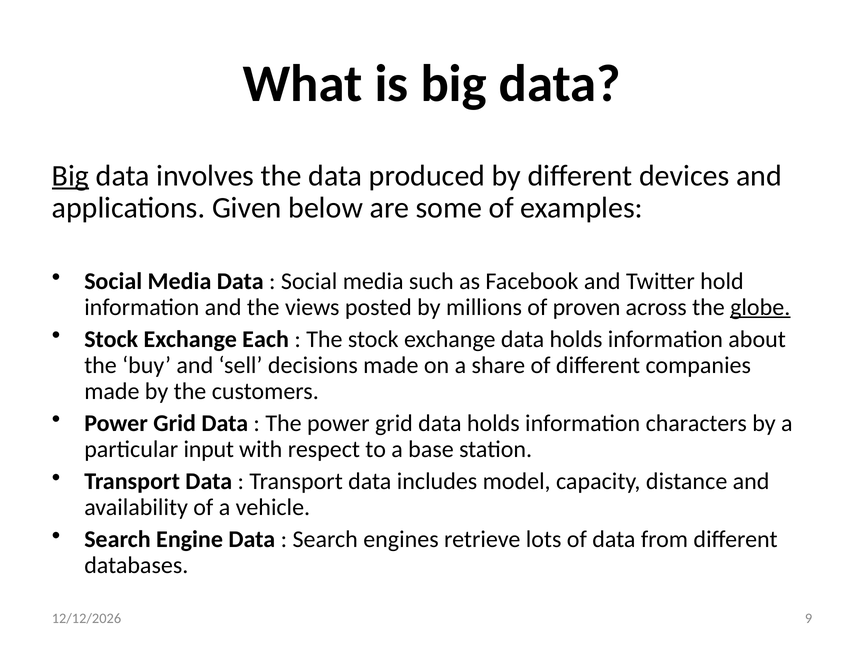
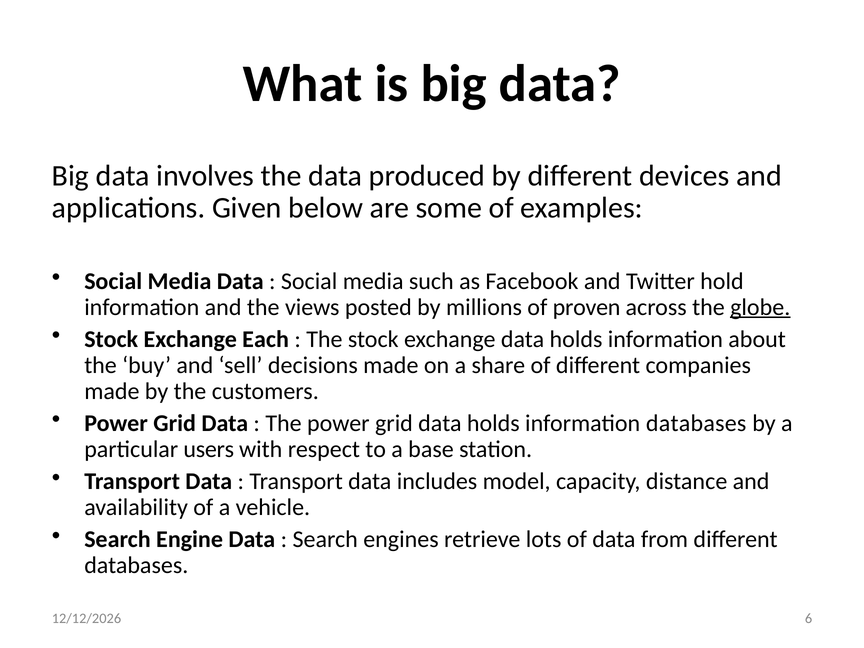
Big at (70, 176) underline: present -> none
information characters: characters -> databases
input: input -> users
9: 9 -> 6
